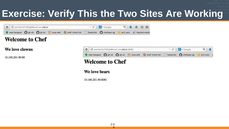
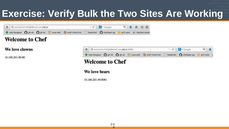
This: This -> Bulk
